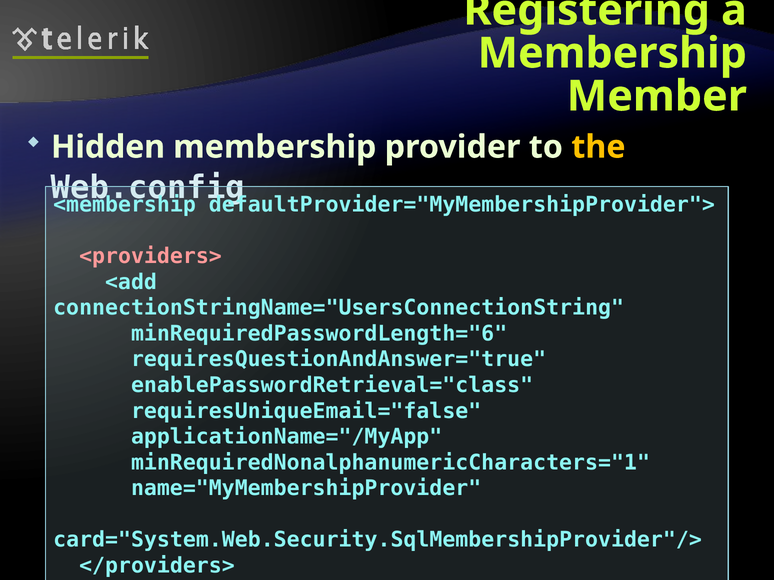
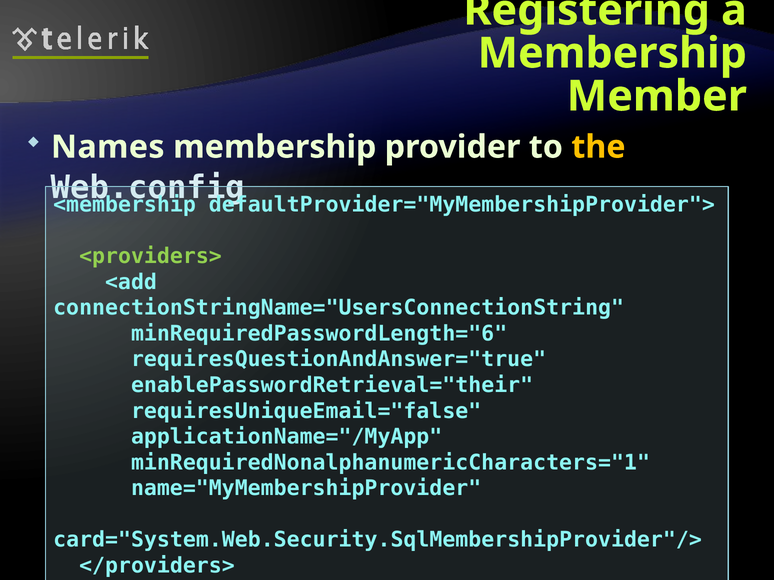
Hidden: Hidden -> Names
<providers> colour: pink -> light green
enablePasswordRetrieval="class: enablePasswordRetrieval="class -> enablePasswordRetrieval="their
